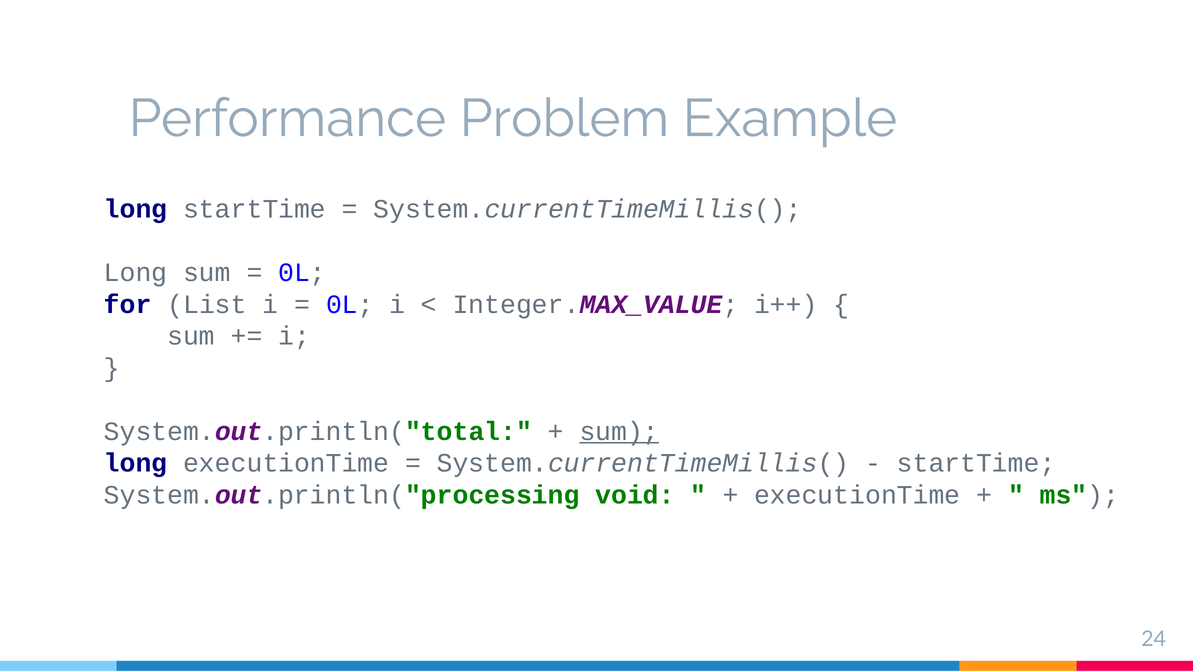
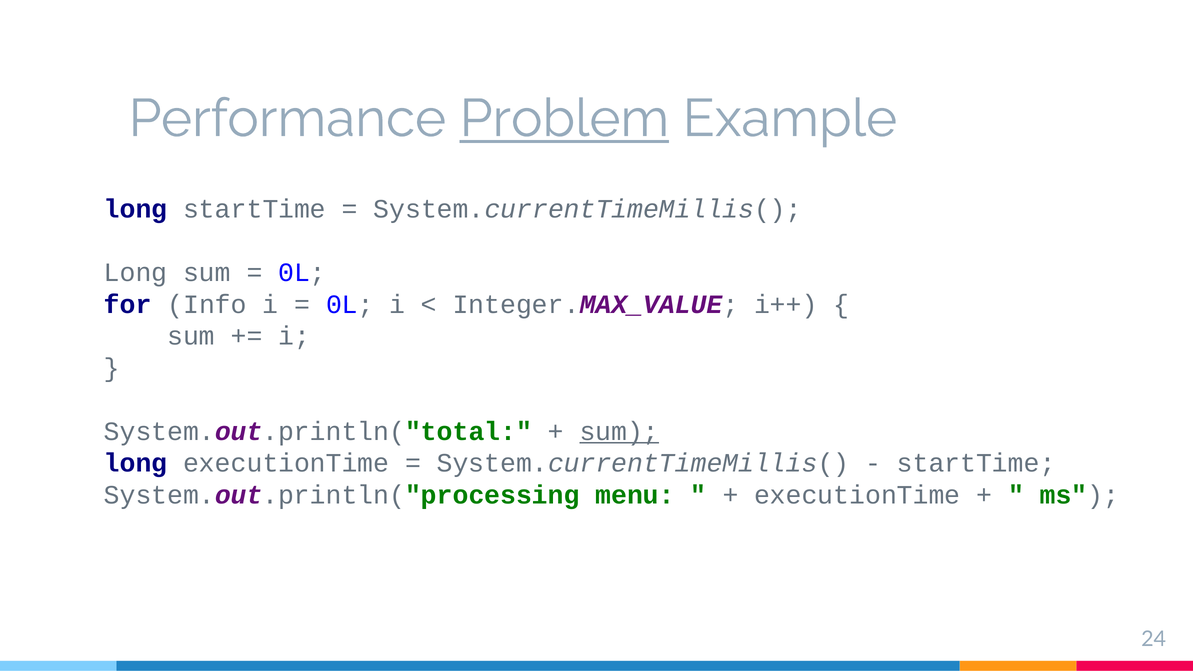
Problem underline: none -> present
List: List -> Info
void: void -> menu
